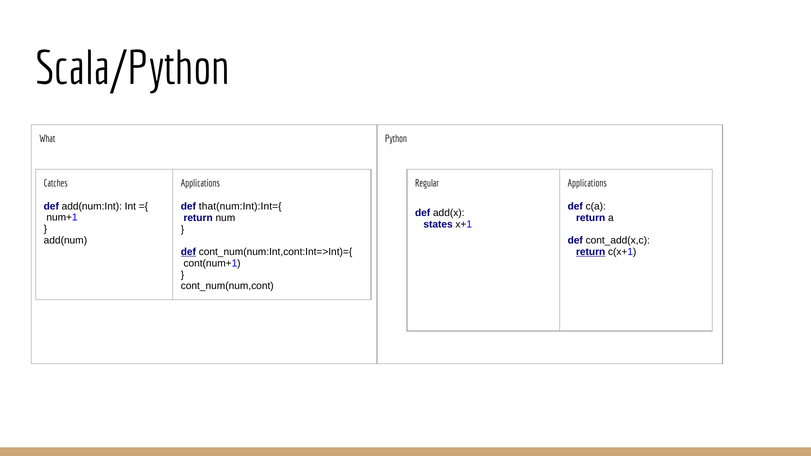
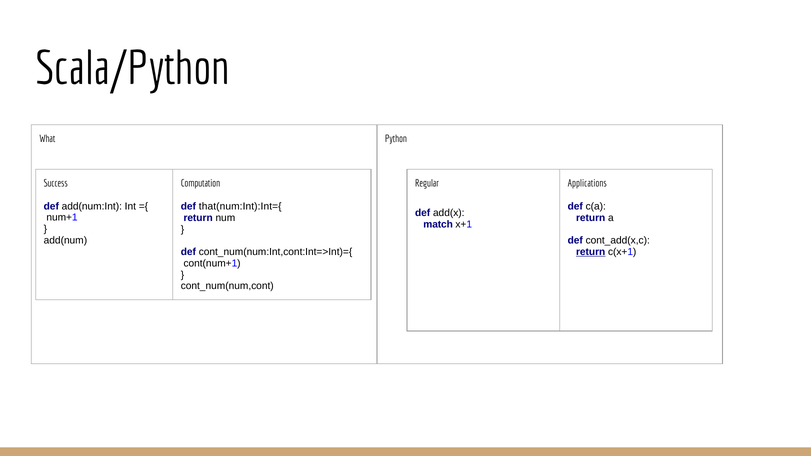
Catches: Catches -> Success
Applications at (200, 184): Applications -> Computation
states: states -> match
def at (188, 252) underline: present -> none
